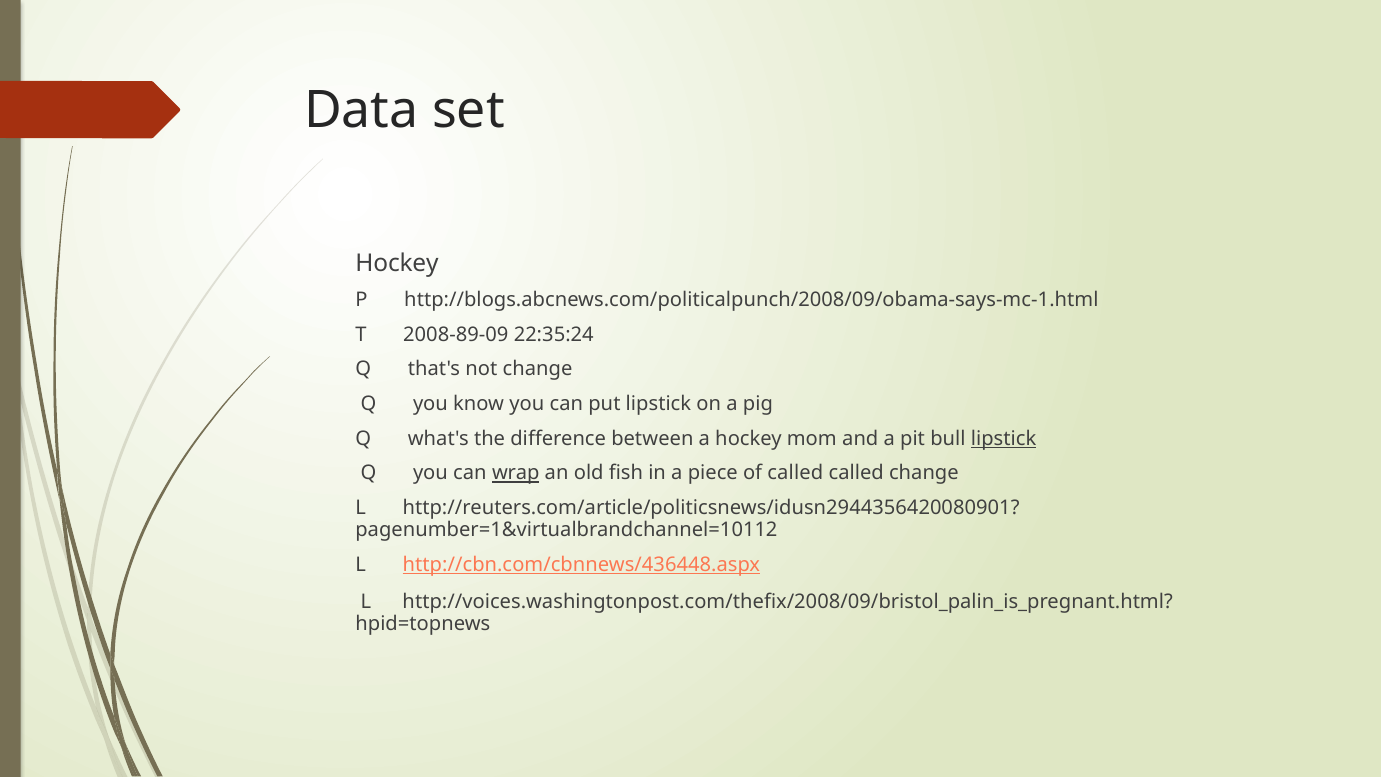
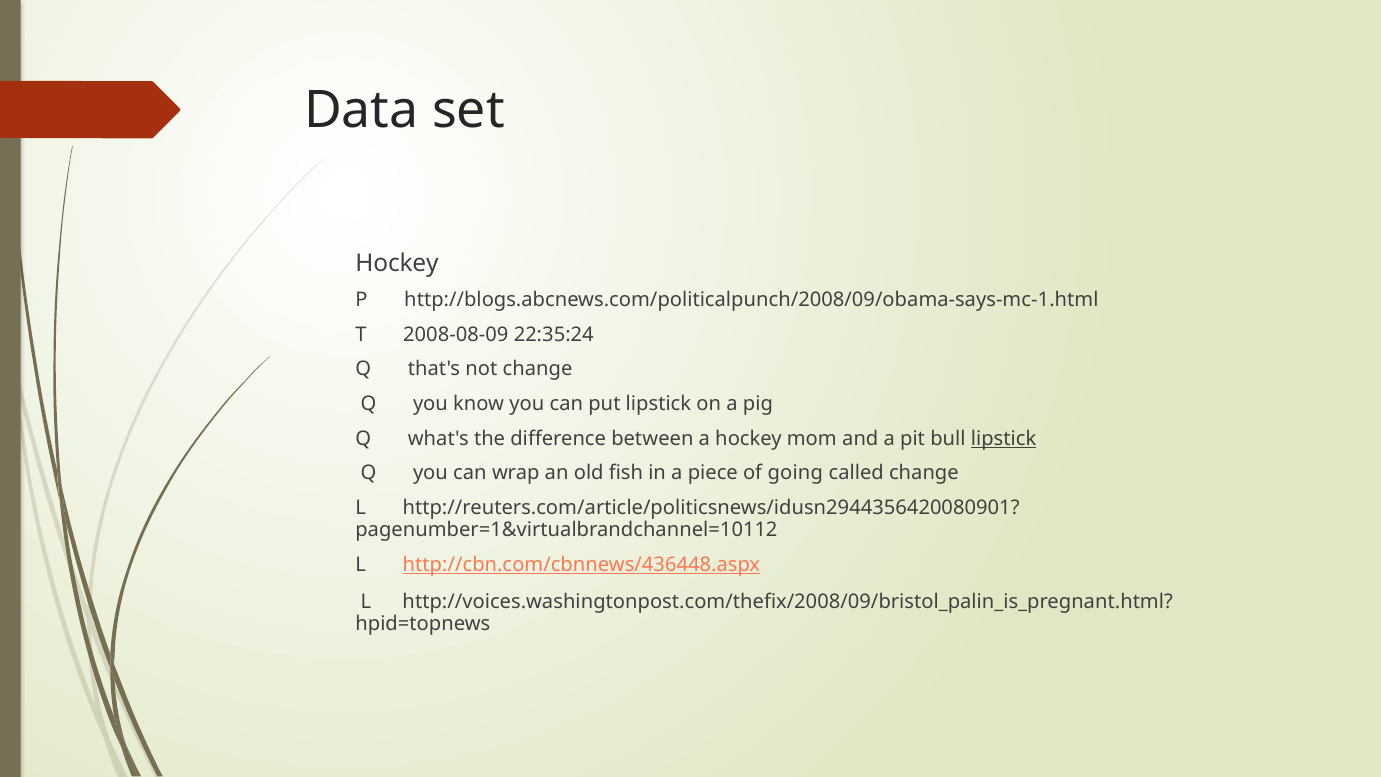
2008-89-09: 2008-89-09 -> 2008-08-09
wrap underline: present -> none
of called: called -> going
